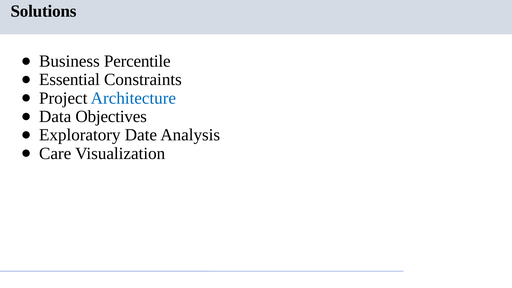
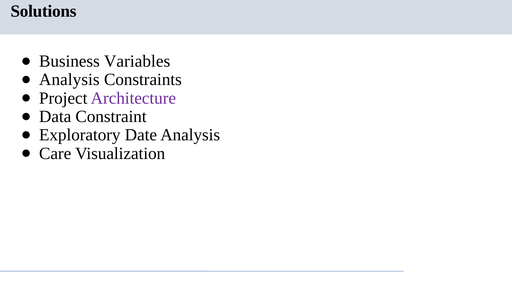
Percentile: Percentile -> Variables
Essential at (69, 80): Essential -> Analysis
Architecture colour: blue -> purple
Objectives: Objectives -> Constraint
